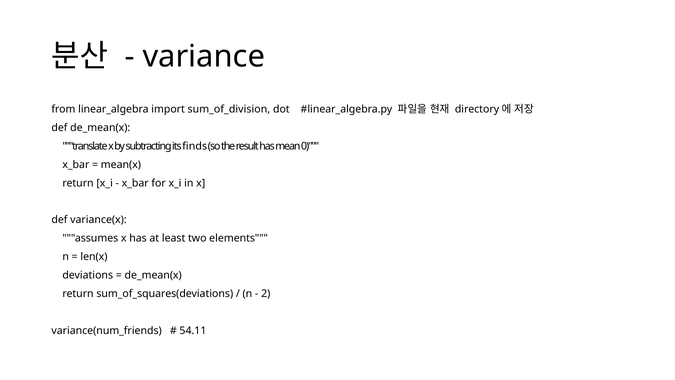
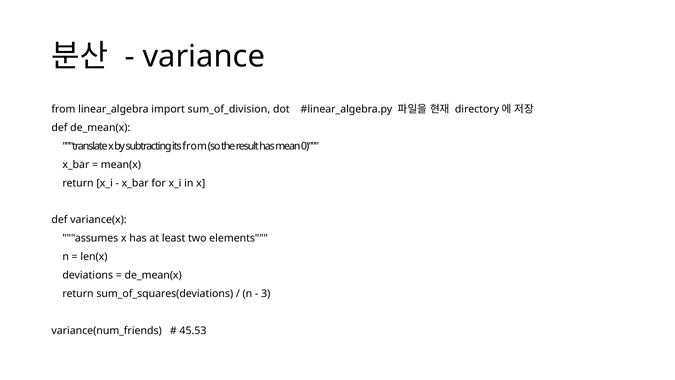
its finds: finds -> from
2: 2 -> 3
54.11: 54.11 -> 45.53
